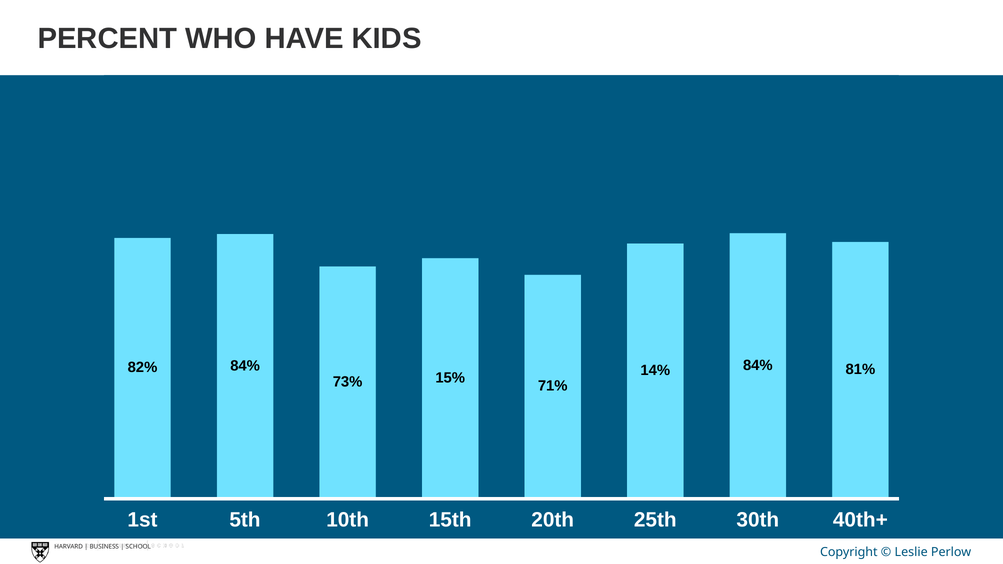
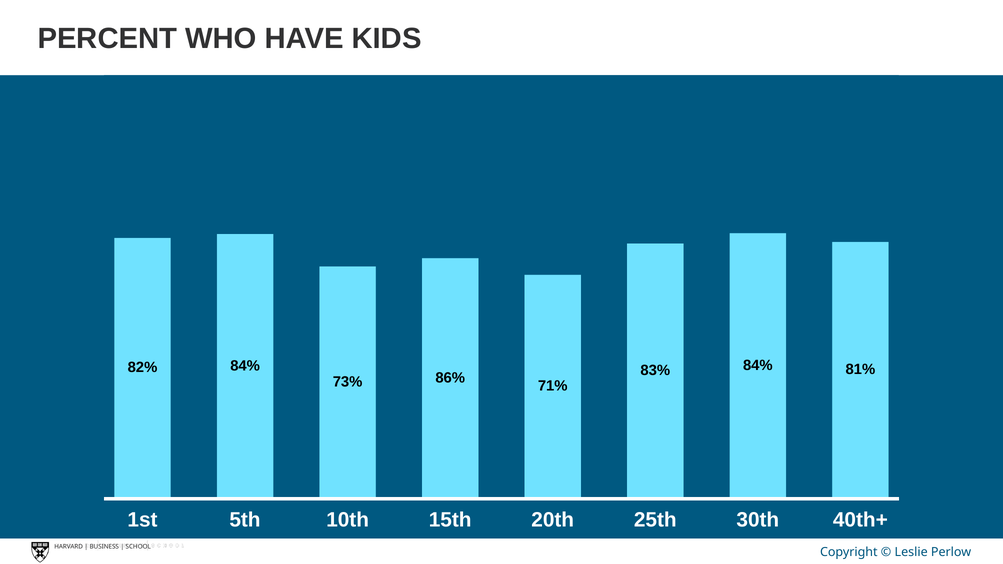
14%: 14% -> 83%
15%: 15% -> 86%
